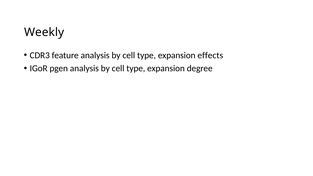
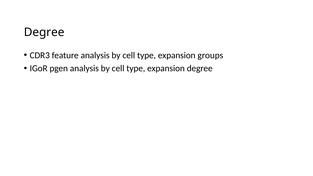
Weekly at (44, 32): Weekly -> Degree
effects: effects -> groups
